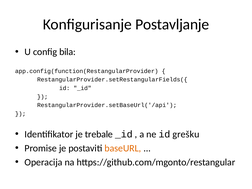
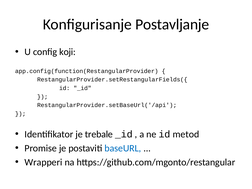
bila: bila -> koji
grešku: grešku -> metod
baseURL colour: orange -> blue
Operacija: Operacija -> Wrapperi
